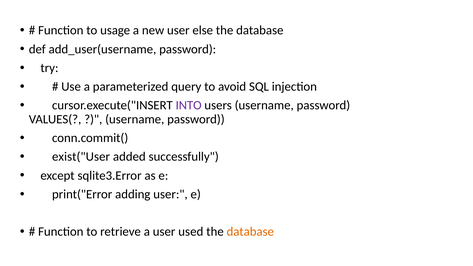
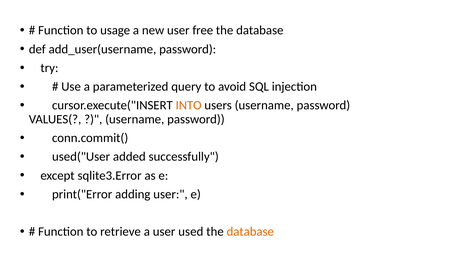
else: else -> free
INTO colour: purple -> orange
exist("User: exist("User -> used("User
